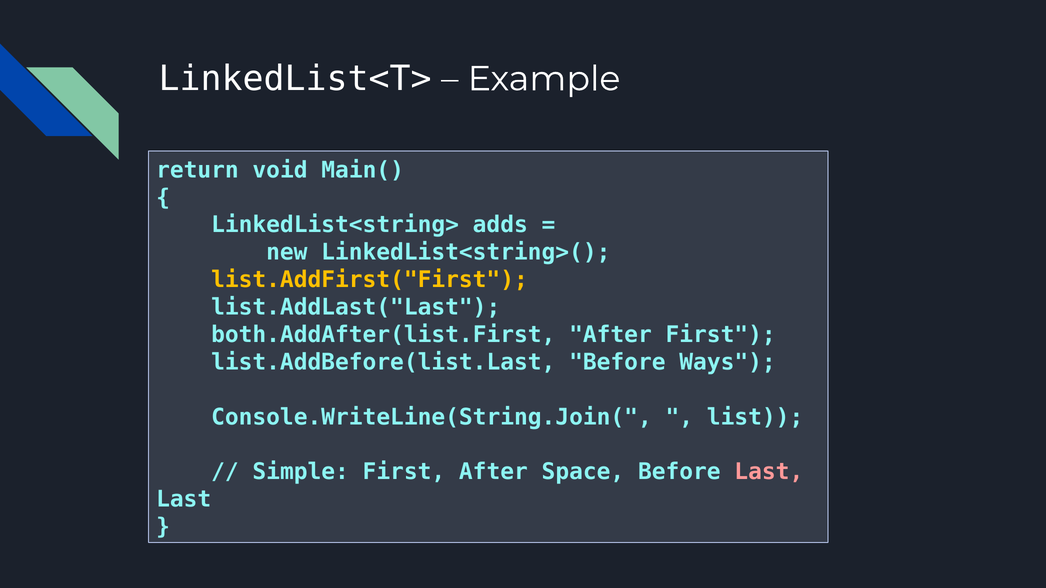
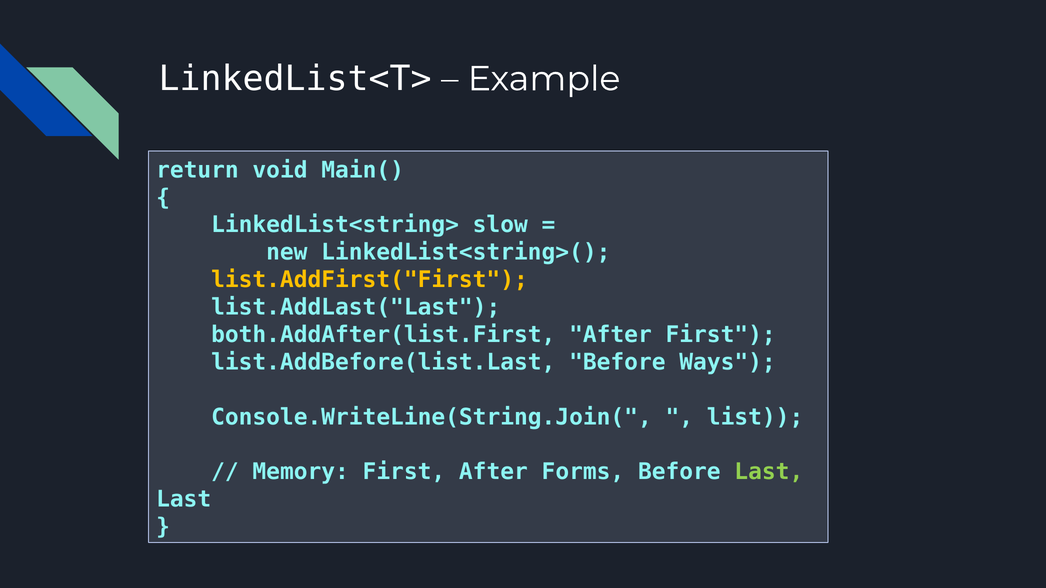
adds: adds -> slow
Simple: Simple -> Memory
Space: Space -> Forms
Last at (769, 472) colour: pink -> light green
